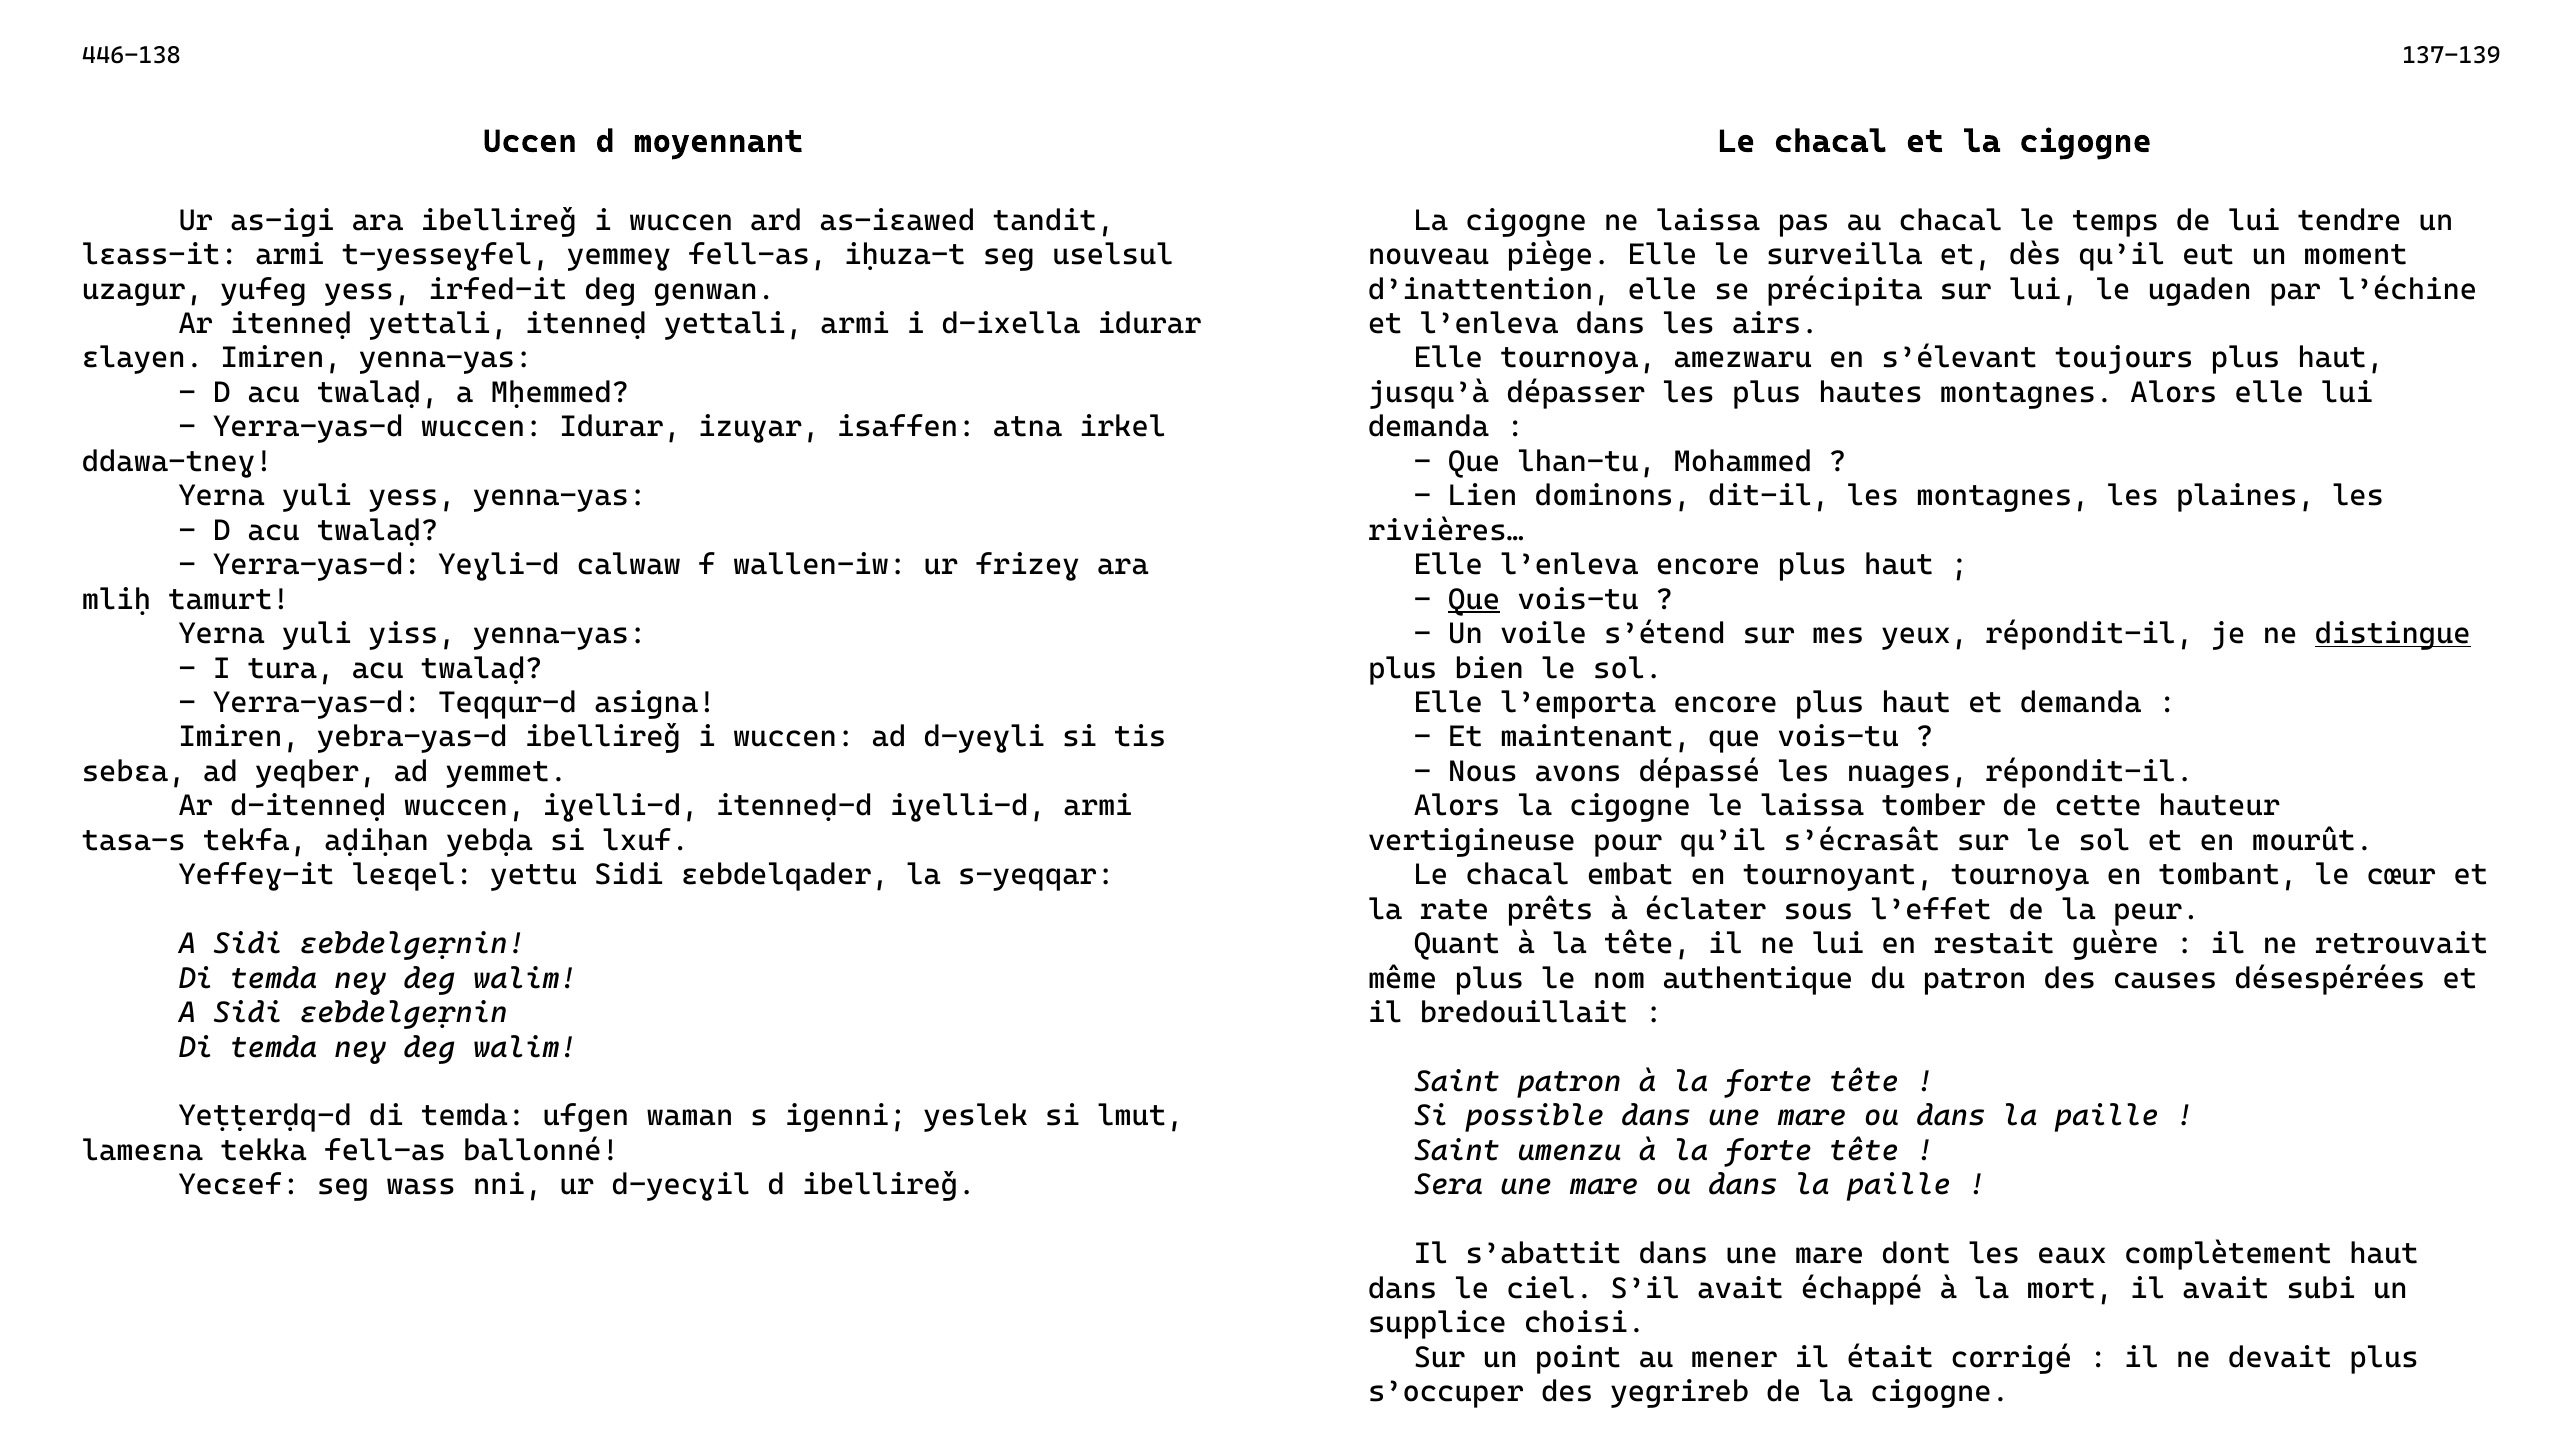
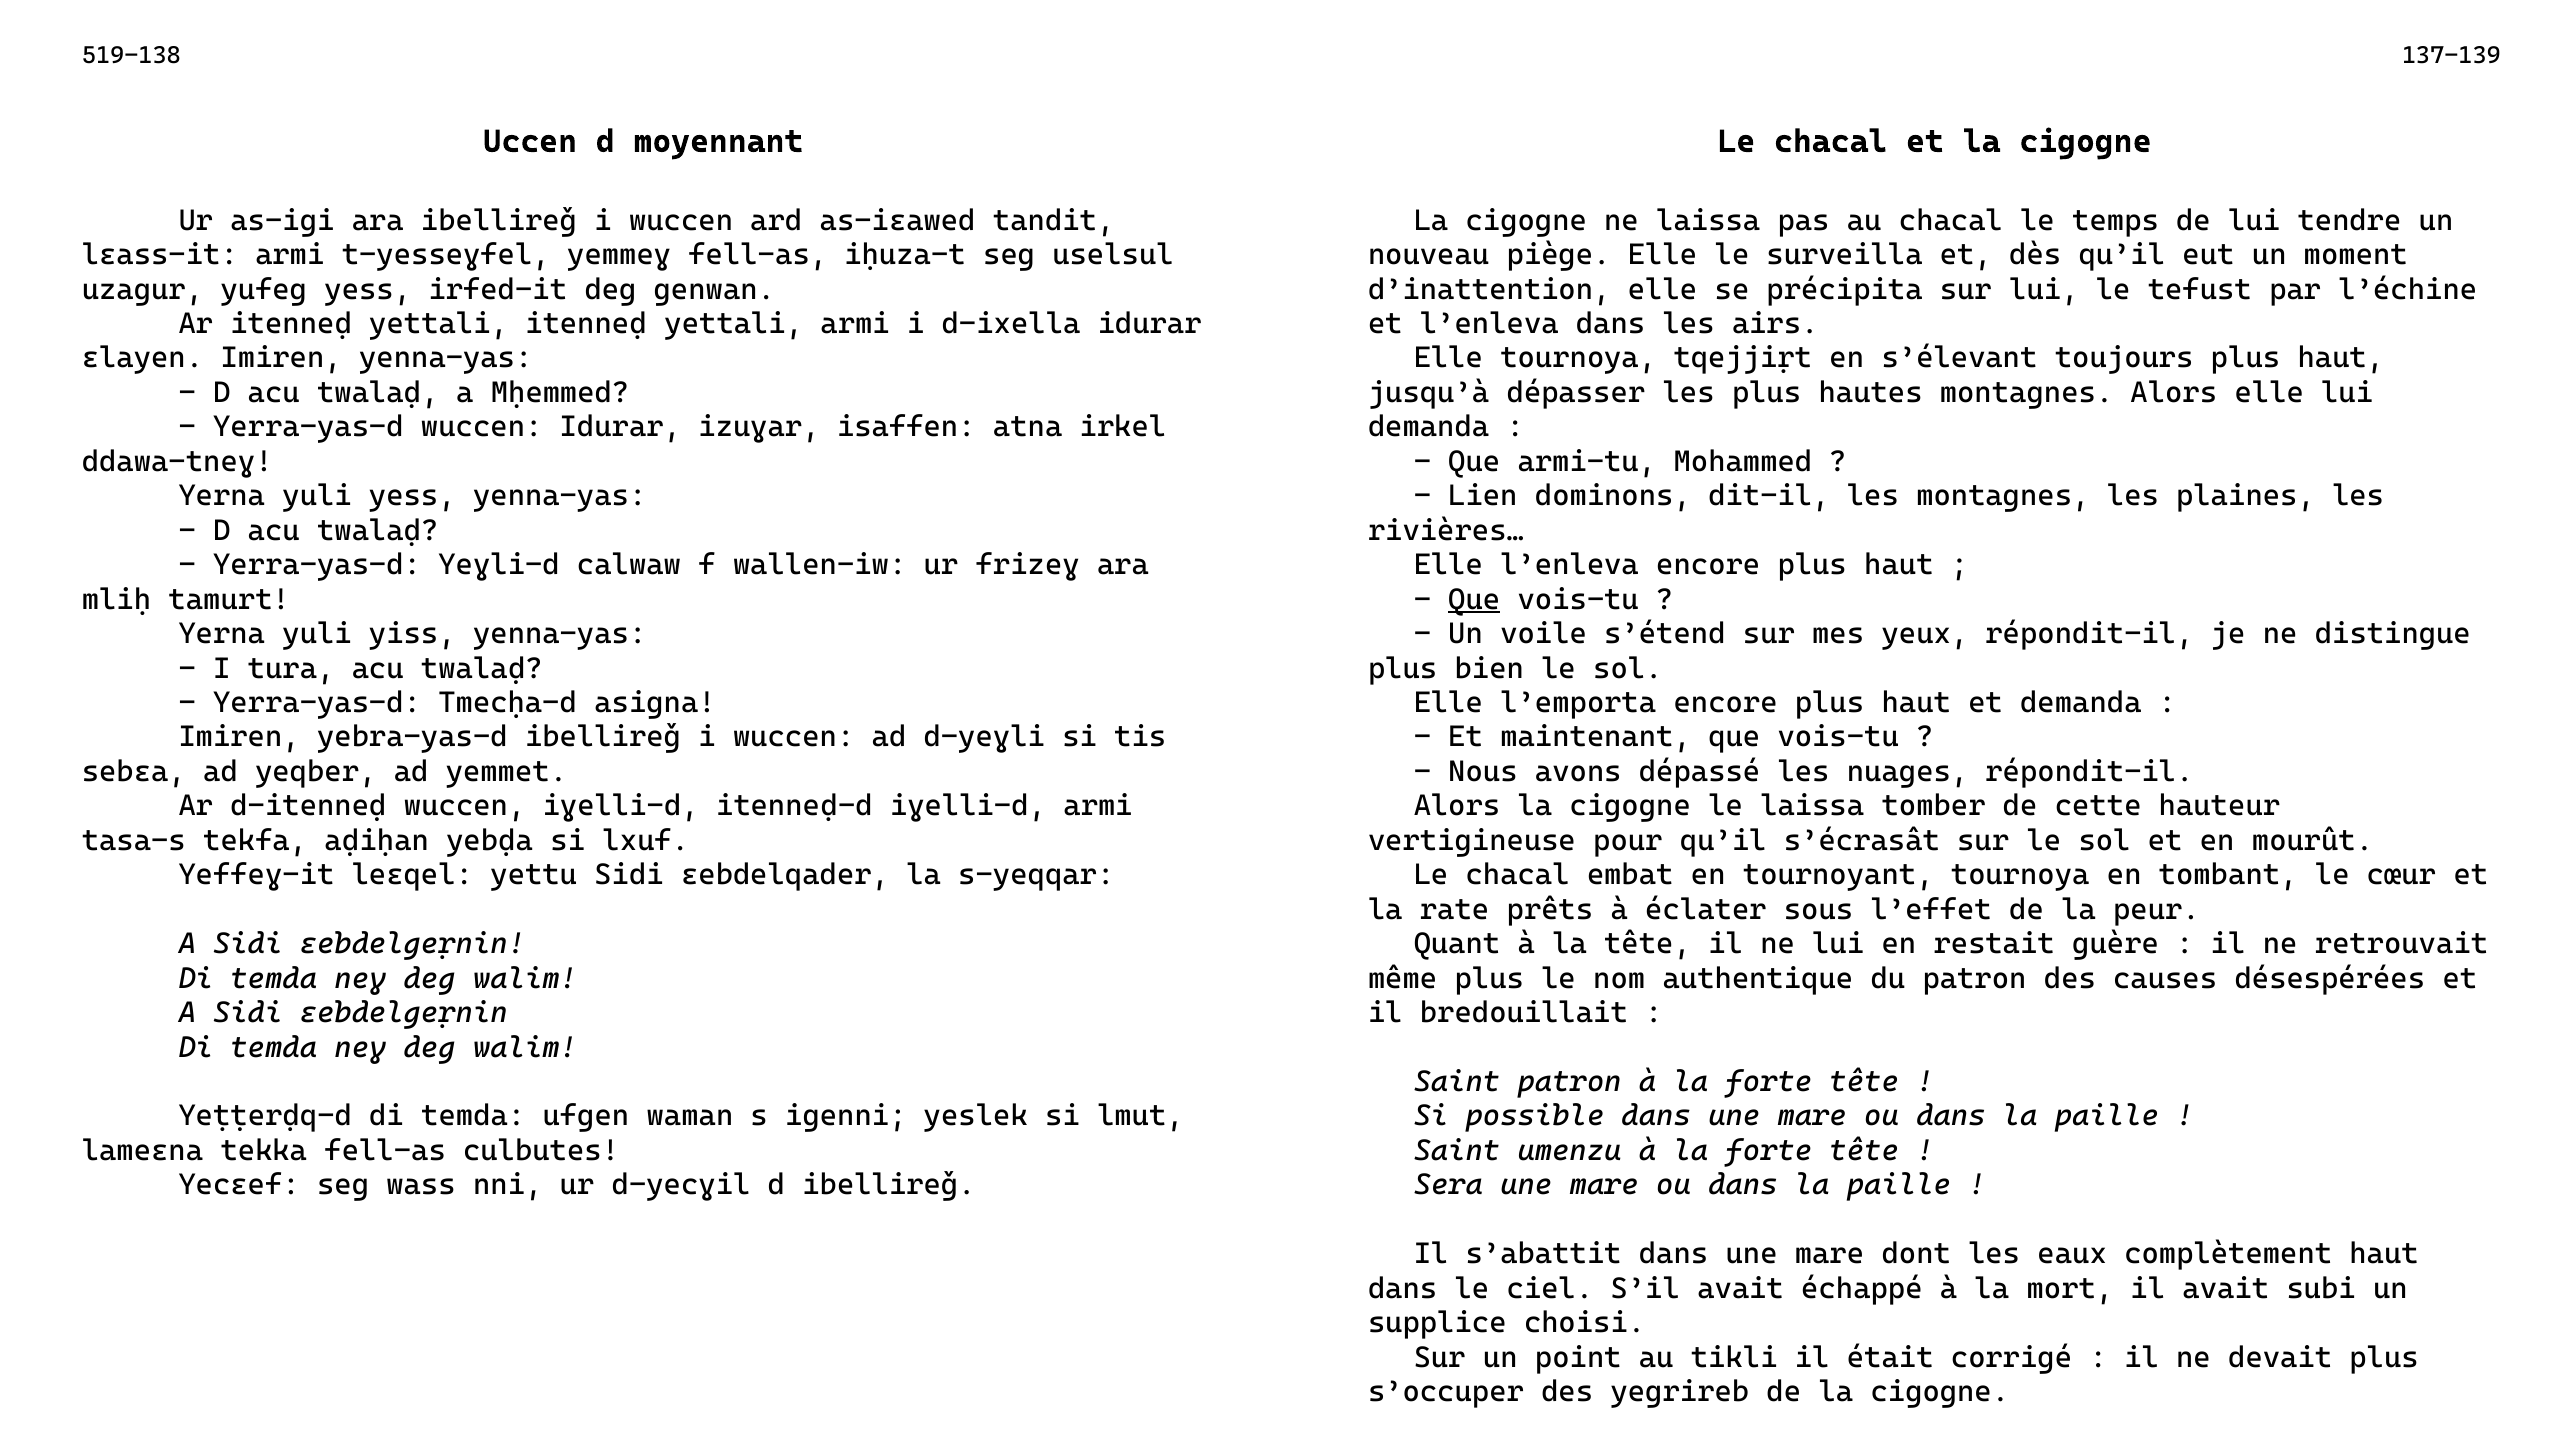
446-138: 446-138 -> 519-138
ugaden: ugaden -> tefust
amezwaru: amezwaru -> tqejjiṛt
lhan-tu: lhan-tu -> armi-tu
distingue underline: present -> none
Teqqur-d: Teqqur-d -> Tmecḥa-d
ballonné: ballonné -> culbutes
mener: mener -> tikli
